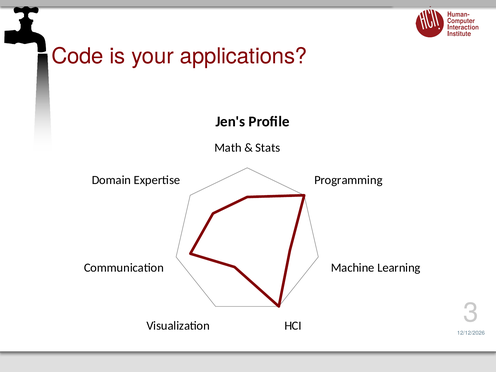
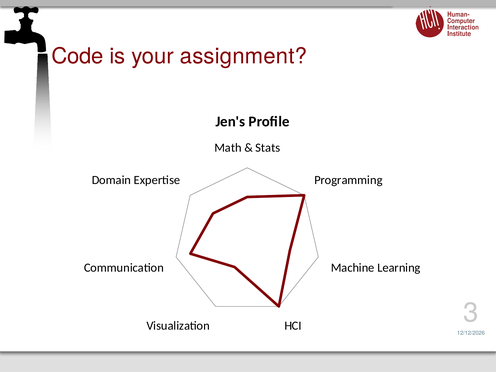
applications: applications -> assignment
